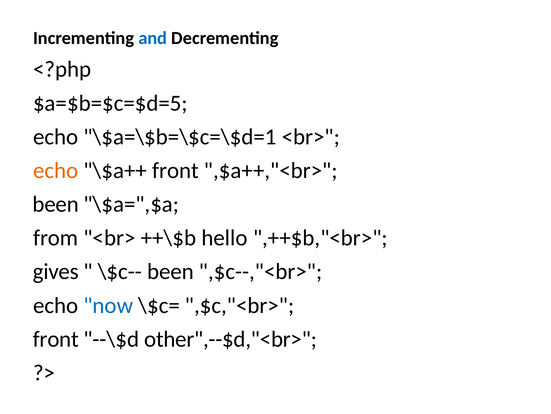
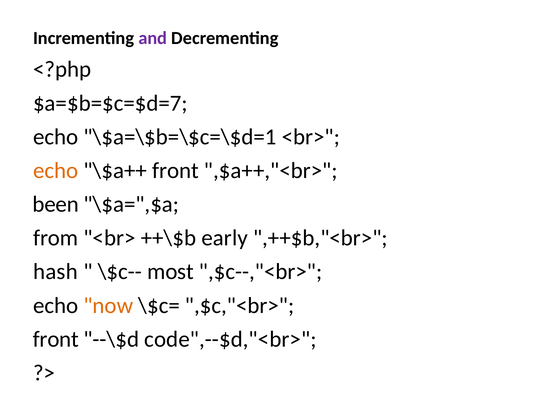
and colour: blue -> purple
$a=$b=$c=$d=5: $a=$b=$c=$d=5 -> $a=$b=$c=$d=7
hello: hello -> early
gives: gives -> hash
\$c-- been: been -> most
now colour: blue -> orange
other",--$d,"<br>: other",--$d,"<br> -> code",--$d,"<br>
